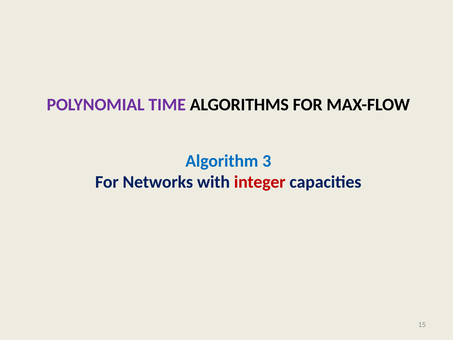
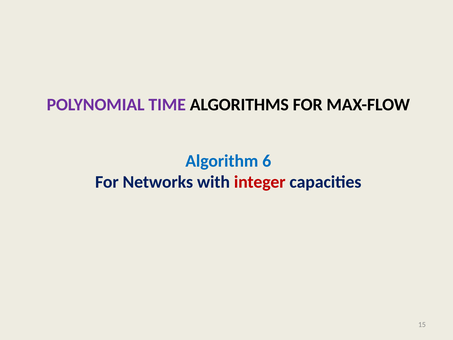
3: 3 -> 6
